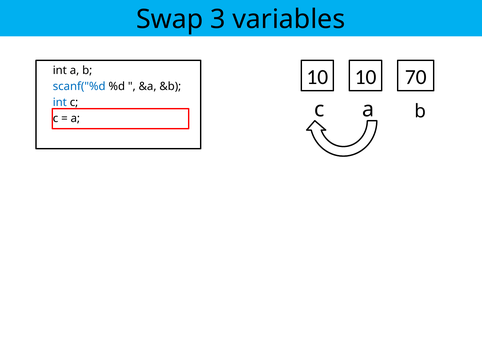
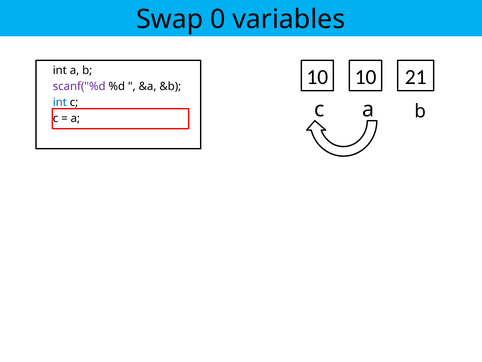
3: 3 -> 0
70: 70 -> 21
scanf("%d colour: blue -> purple
